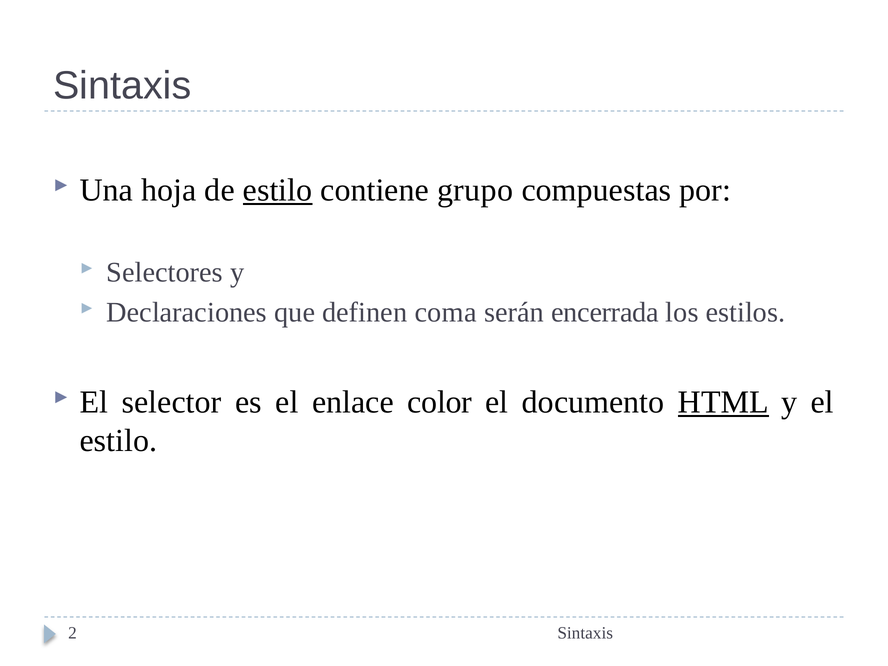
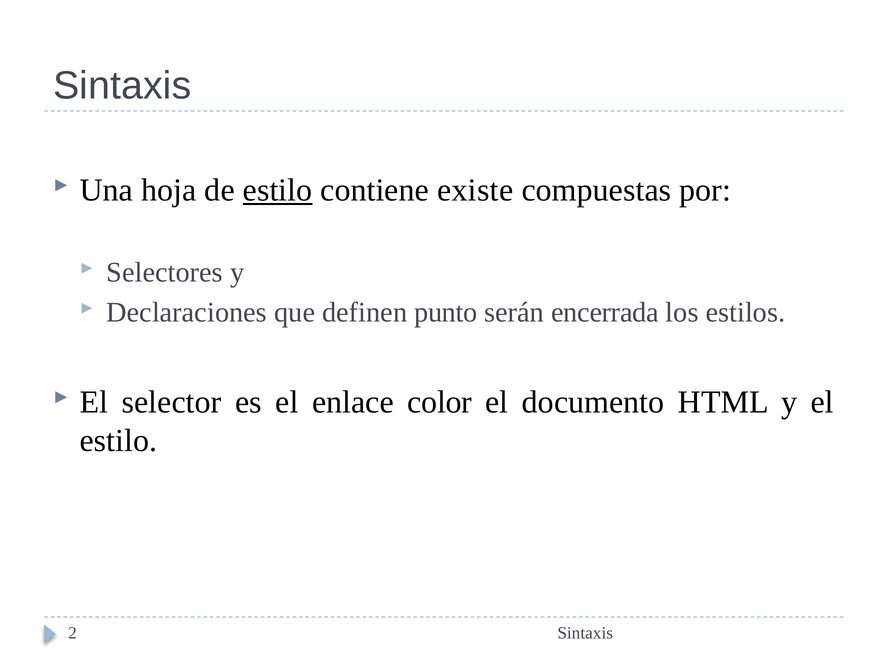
grupo: grupo -> existe
coma: coma -> punto
HTML underline: present -> none
